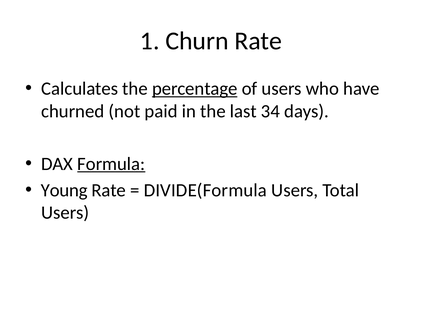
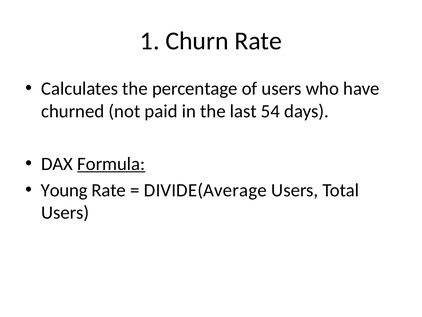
percentage underline: present -> none
34: 34 -> 54
DIVIDE(Formula: DIVIDE(Formula -> DIVIDE(Average
